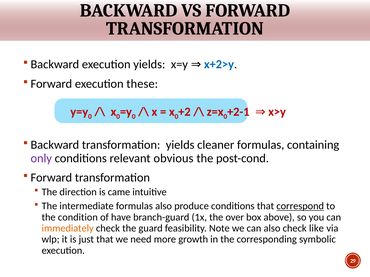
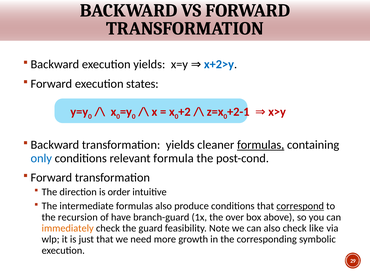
these: these -> states
formulas at (261, 145) underline: none -> present
only colour: purple -> blue
obvious: obvious -> formula
came: came -> order
condition: condition -> recursion
